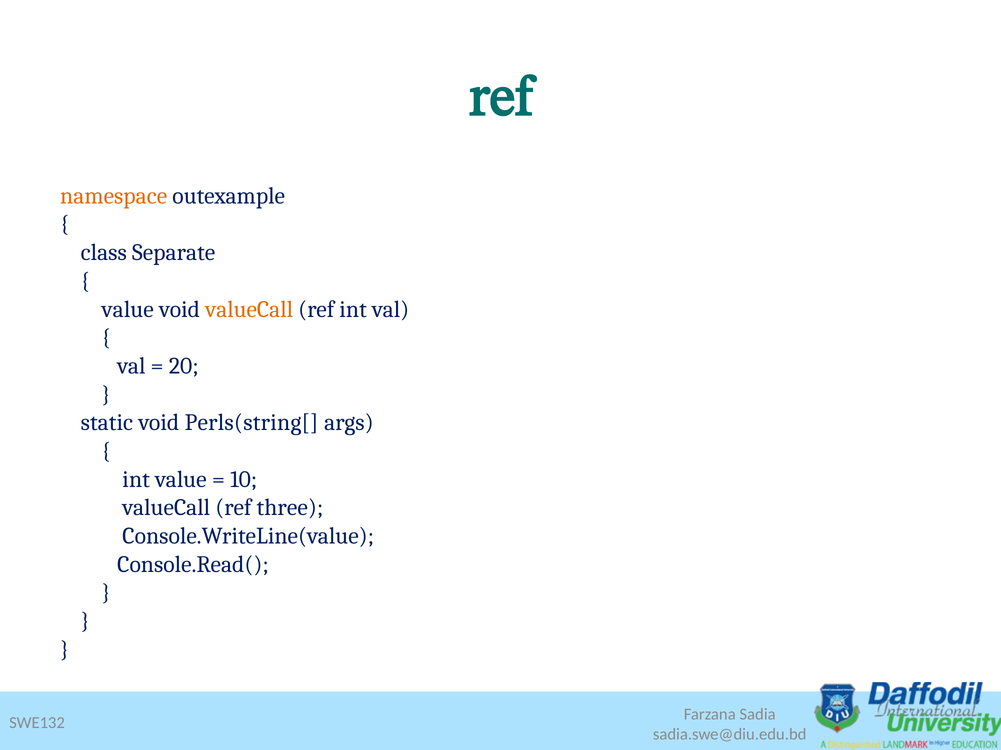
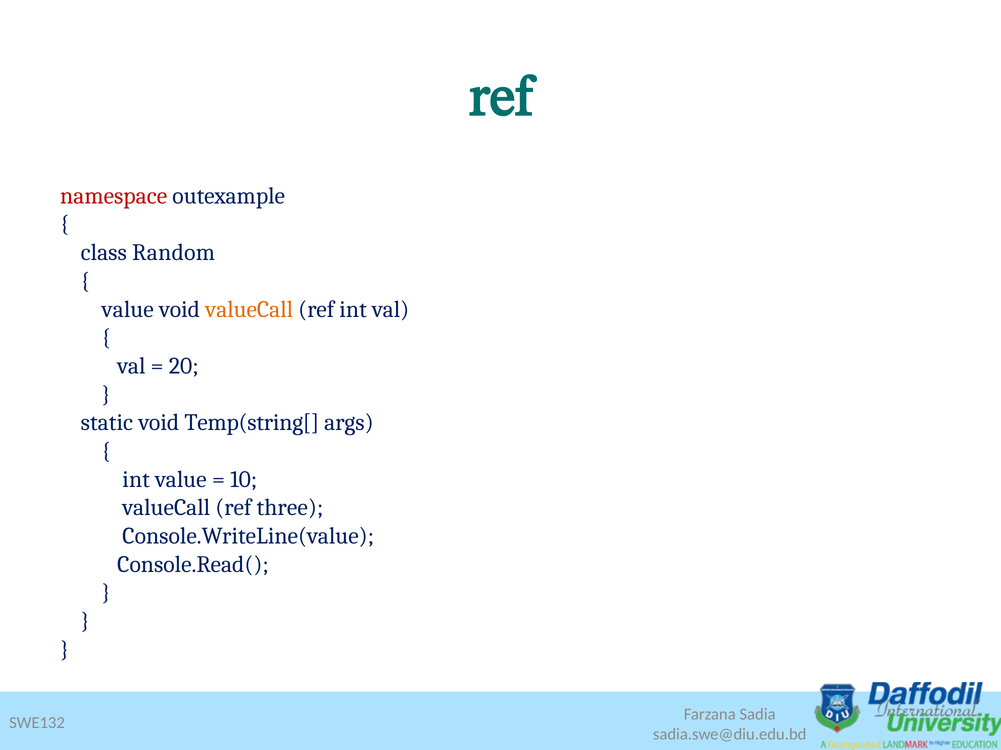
namespace colour: orange -> red
Separate: Separate -> Random
Perls(string[: Perls(string[ -> Temp(string[
